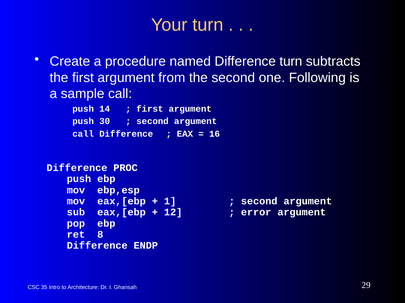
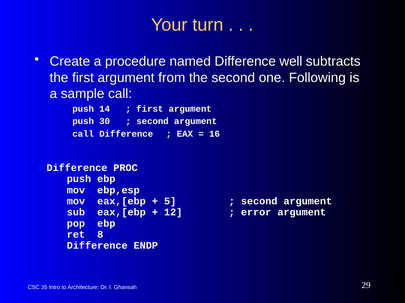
Difference turn: turn -> well
1: 1 -> 5
